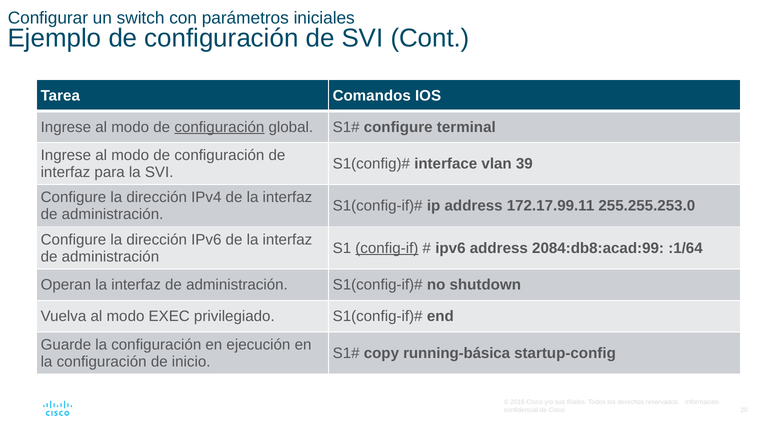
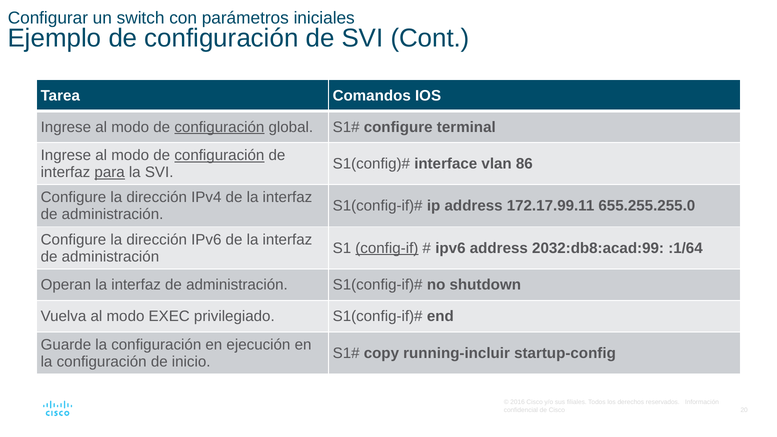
configuración at (219, 155) underline: none -> present
39: 39 -> 86
para underline: none -> present
255.255.253.0: 255.255.253.0 -> 655.255.255.0
2084:db8:acad:99: 2084:db8:acad:99 -> 2032:db8:acad:99
running-básica: running-básica -> running-incluir
